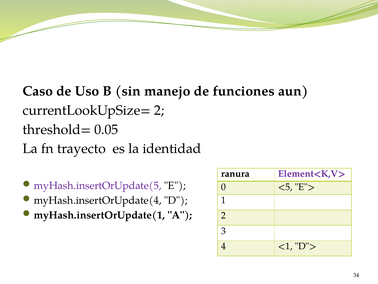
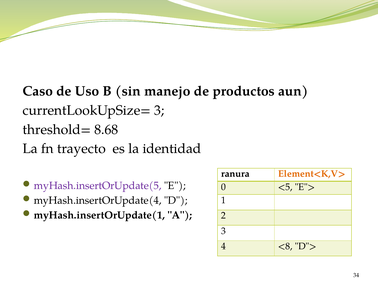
funciones: funciones -> productos
currentLookUpSize= 2: 2 -> 3
0.05: 0.05 -> 8.68
Element<K,V> colour: purple -> orange
<1: <1 -> <8
